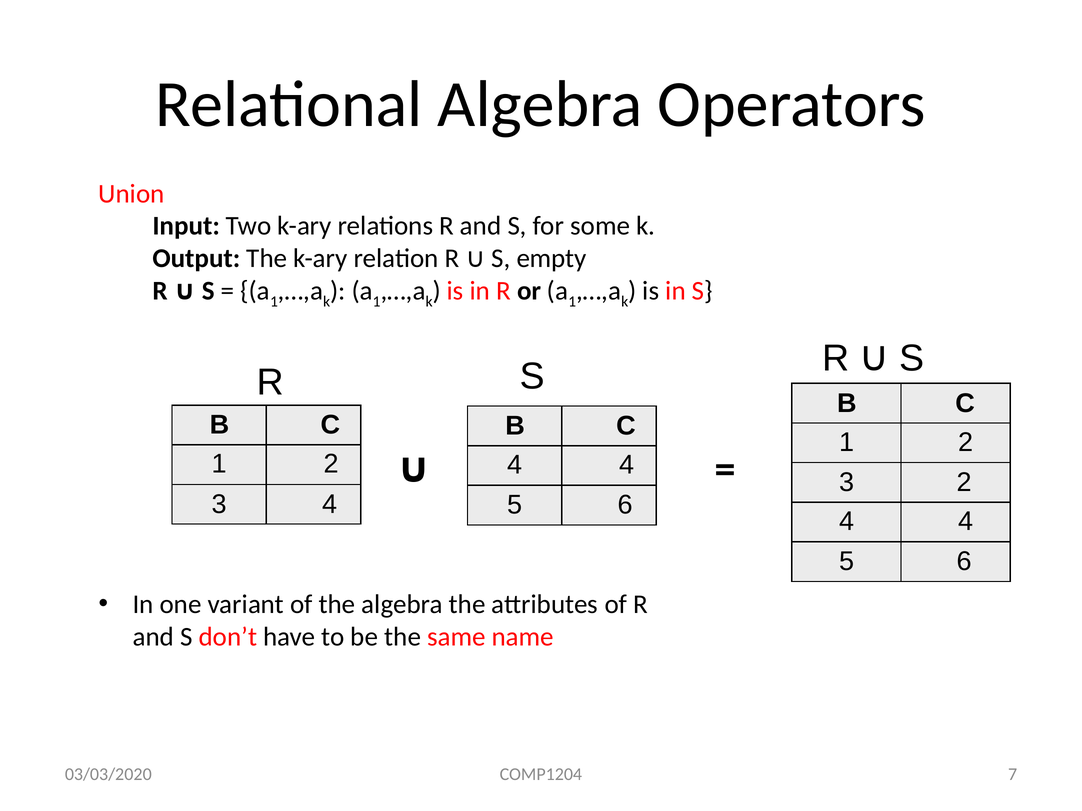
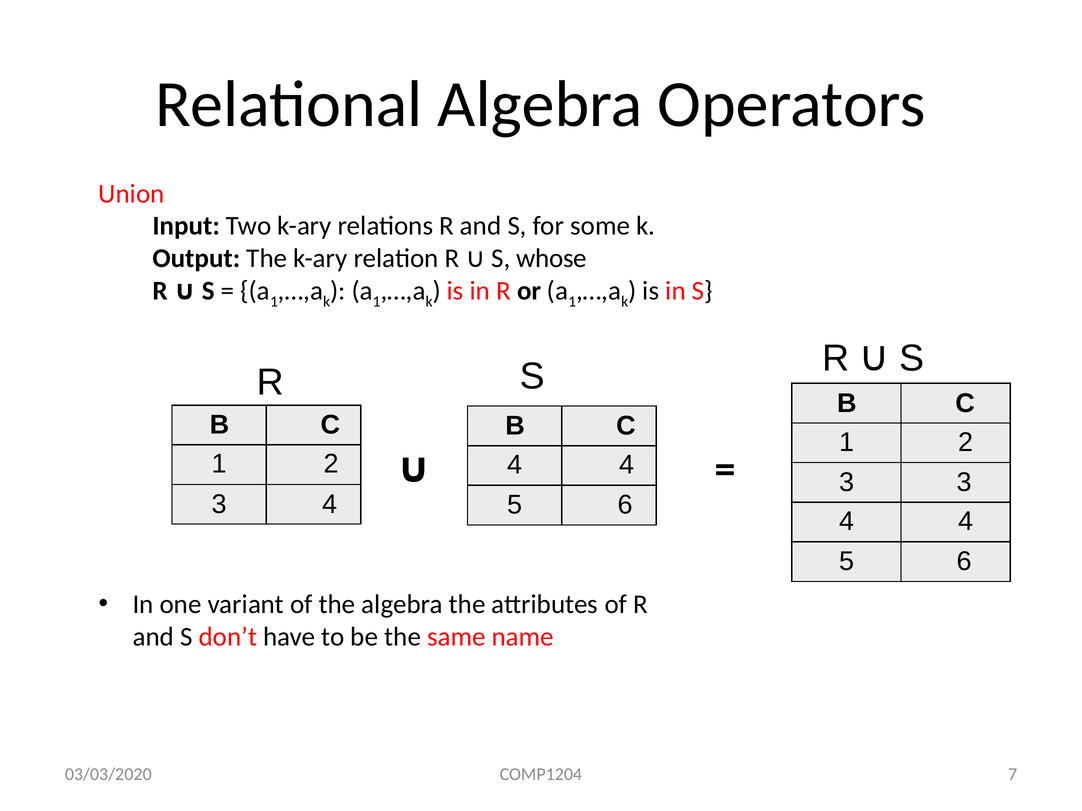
empty: empty -> whose
3 2: 2 -> 3
